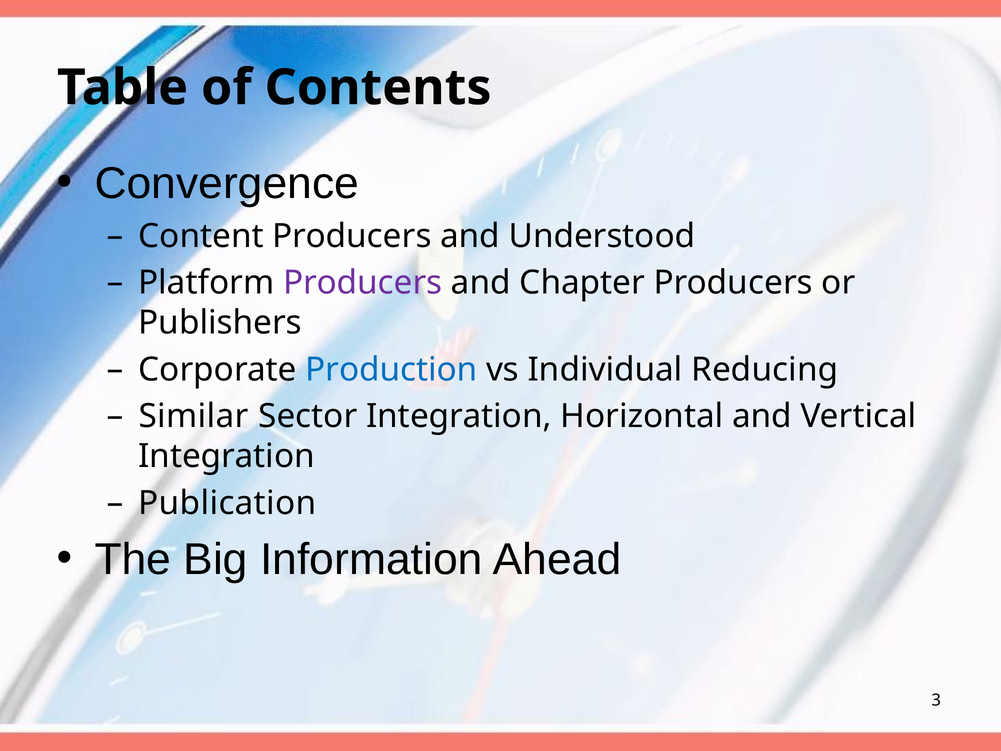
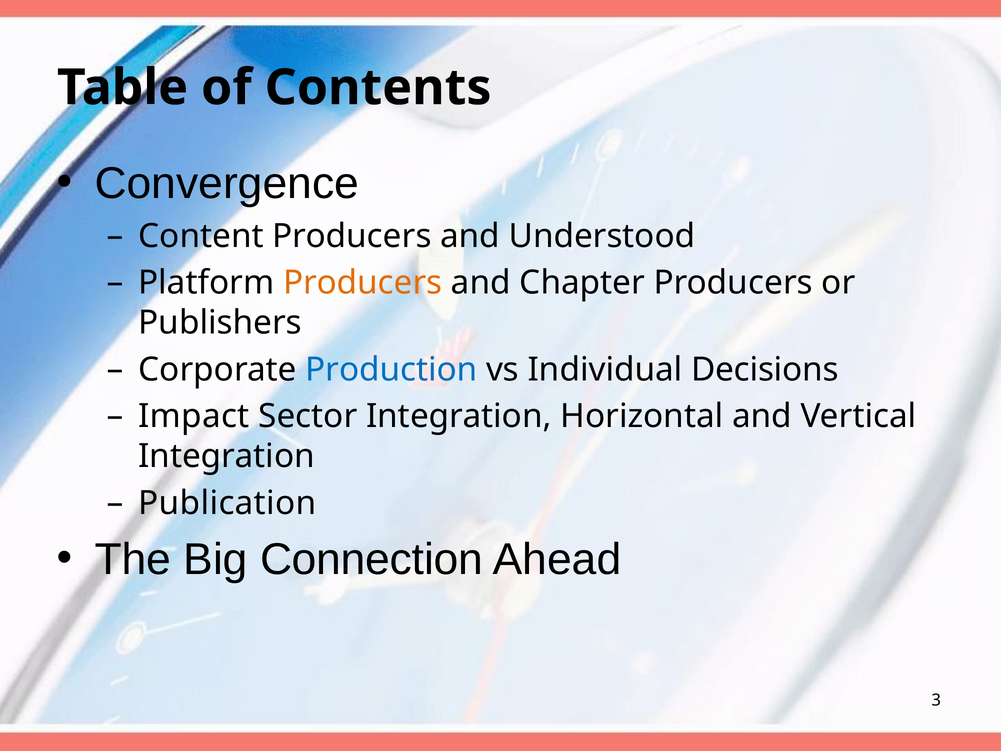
Producers at (363, 283) colour: purple -> orange
Reducing: Reducing -> Decisions
Similar: Similar -> Impact
Information: Information -> Connection
